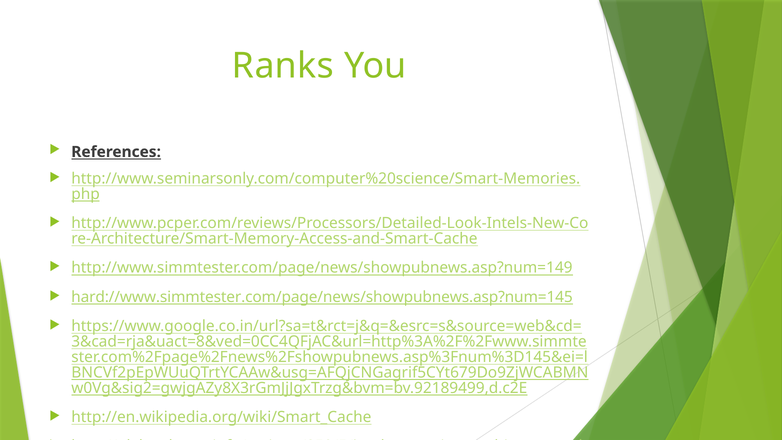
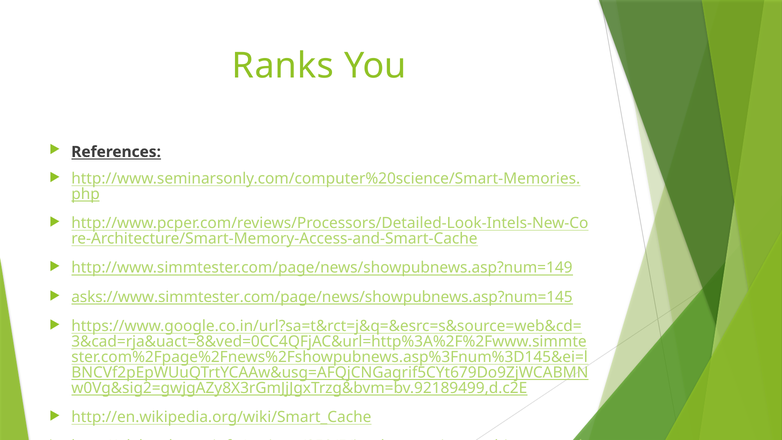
hard://www.simmtester.com/page/news/showpubnews.asp?num=145: hard://www.simmtester.com/page/news/showpubnews.asp?num=145 -> asks://www.simmtester.com/page/news/showpubnews.asp?num=145
